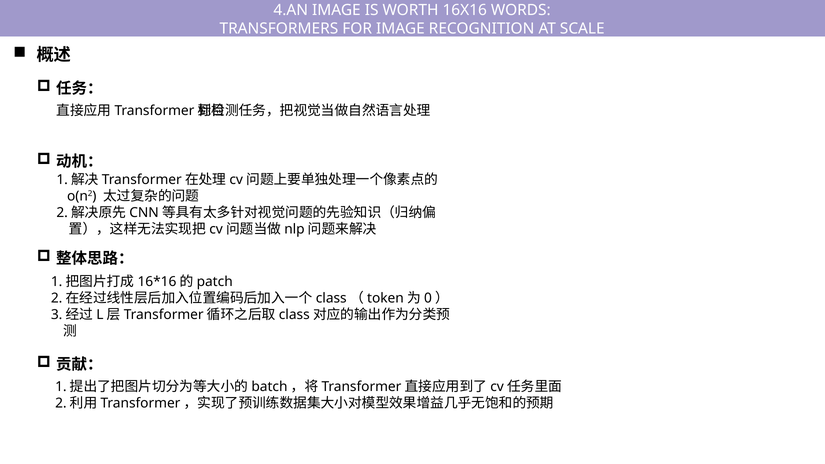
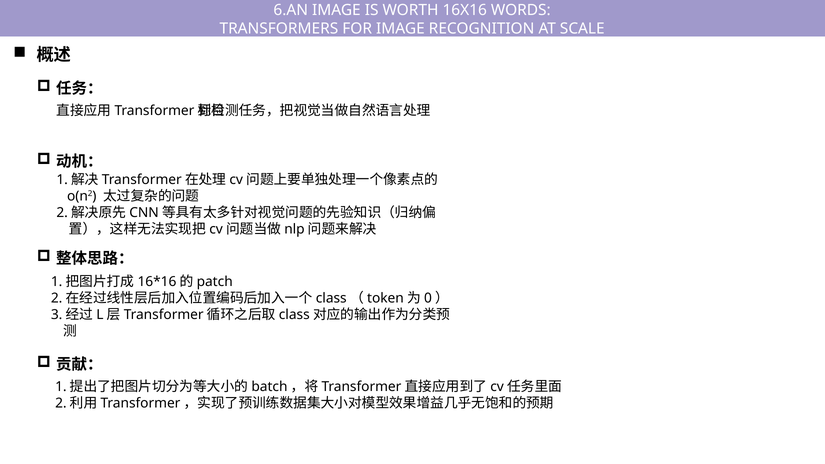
4.AN: 4.AN -> 6.AN
